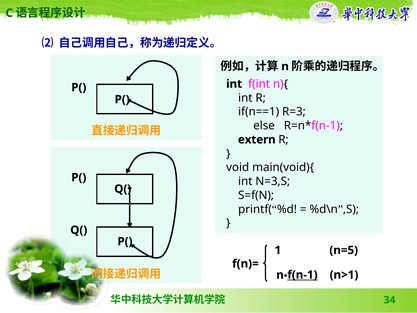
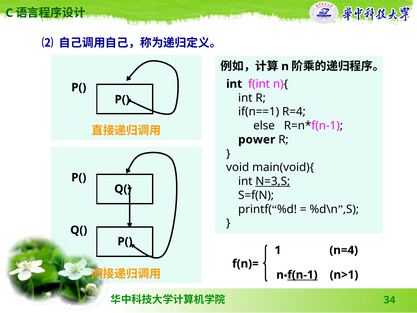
R=3: R=3 -> R=4
extern: extern -> power
N=3,S underline: none -> present
n=5: n=5 -> n=4
